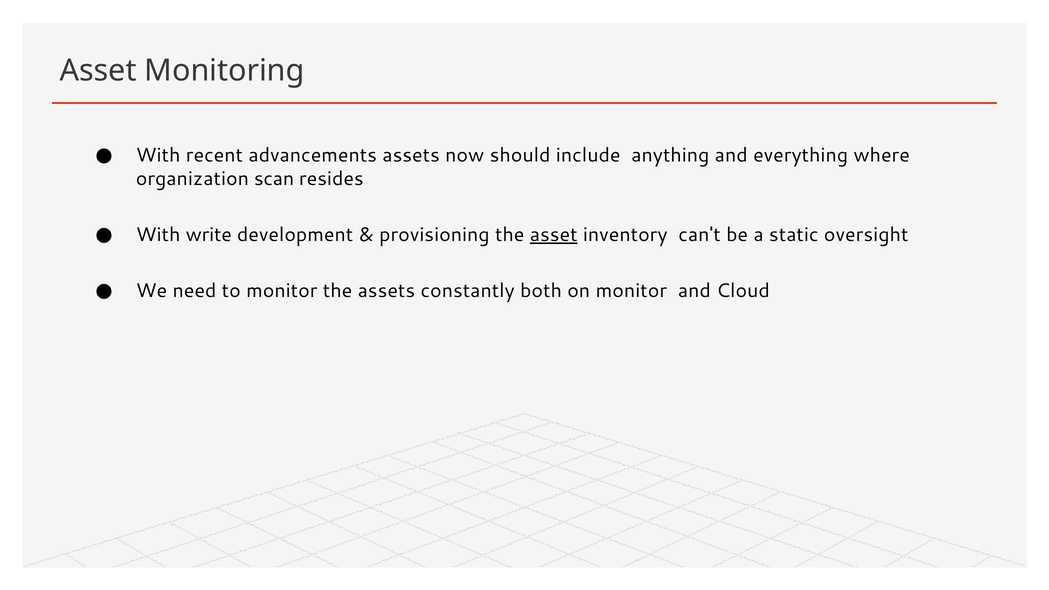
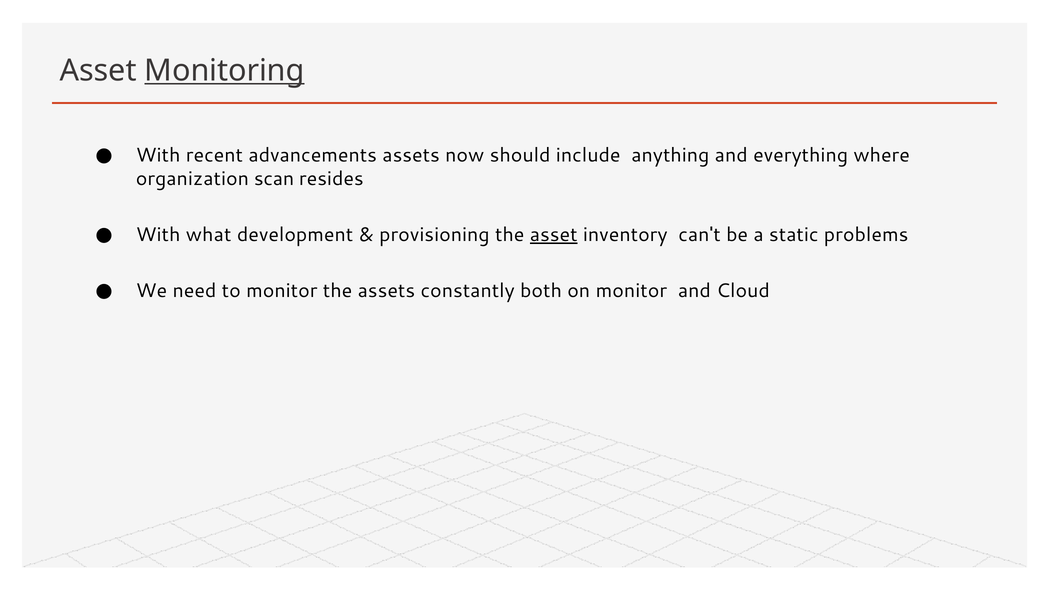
Monitoring underline: none -> present
write: write -> what
oversight: oversight -> problems
